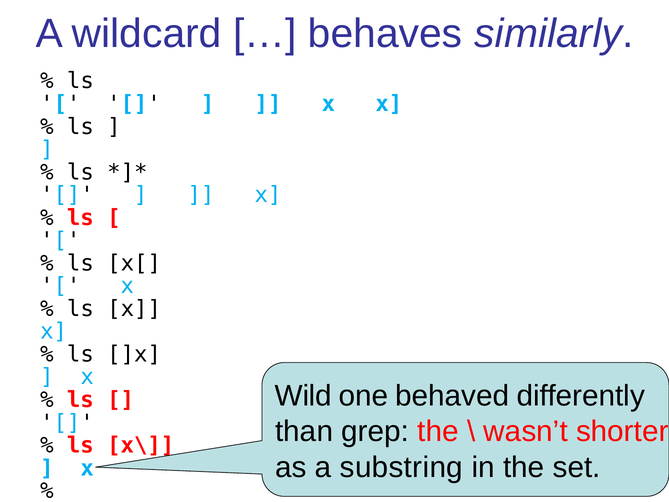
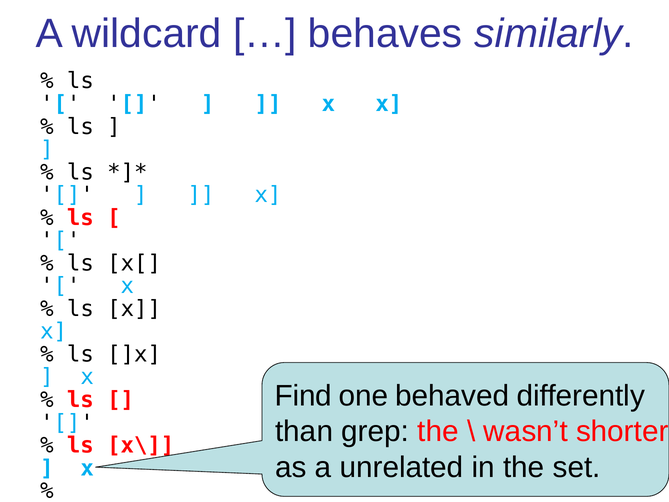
Wild: Wild -> Find
substring: substring -> unrelated
